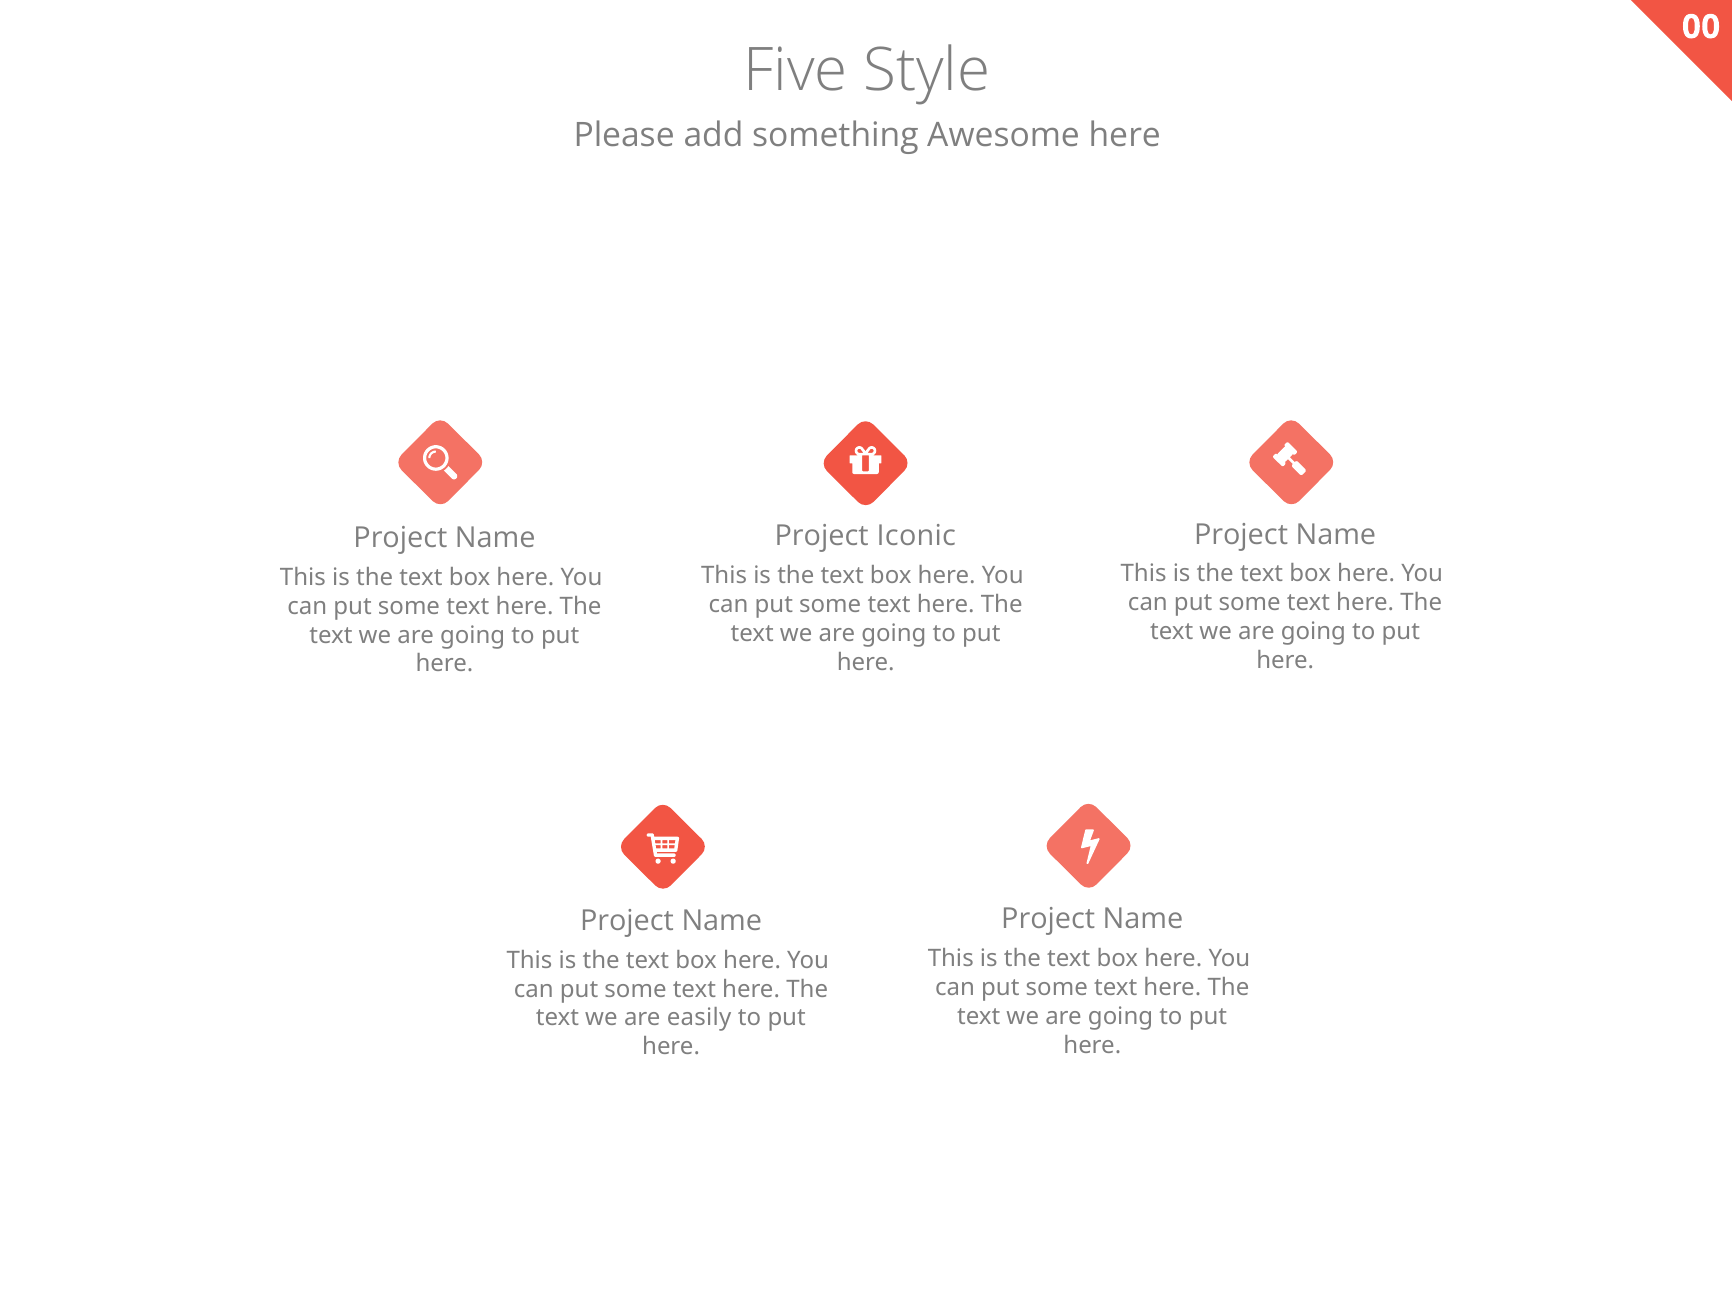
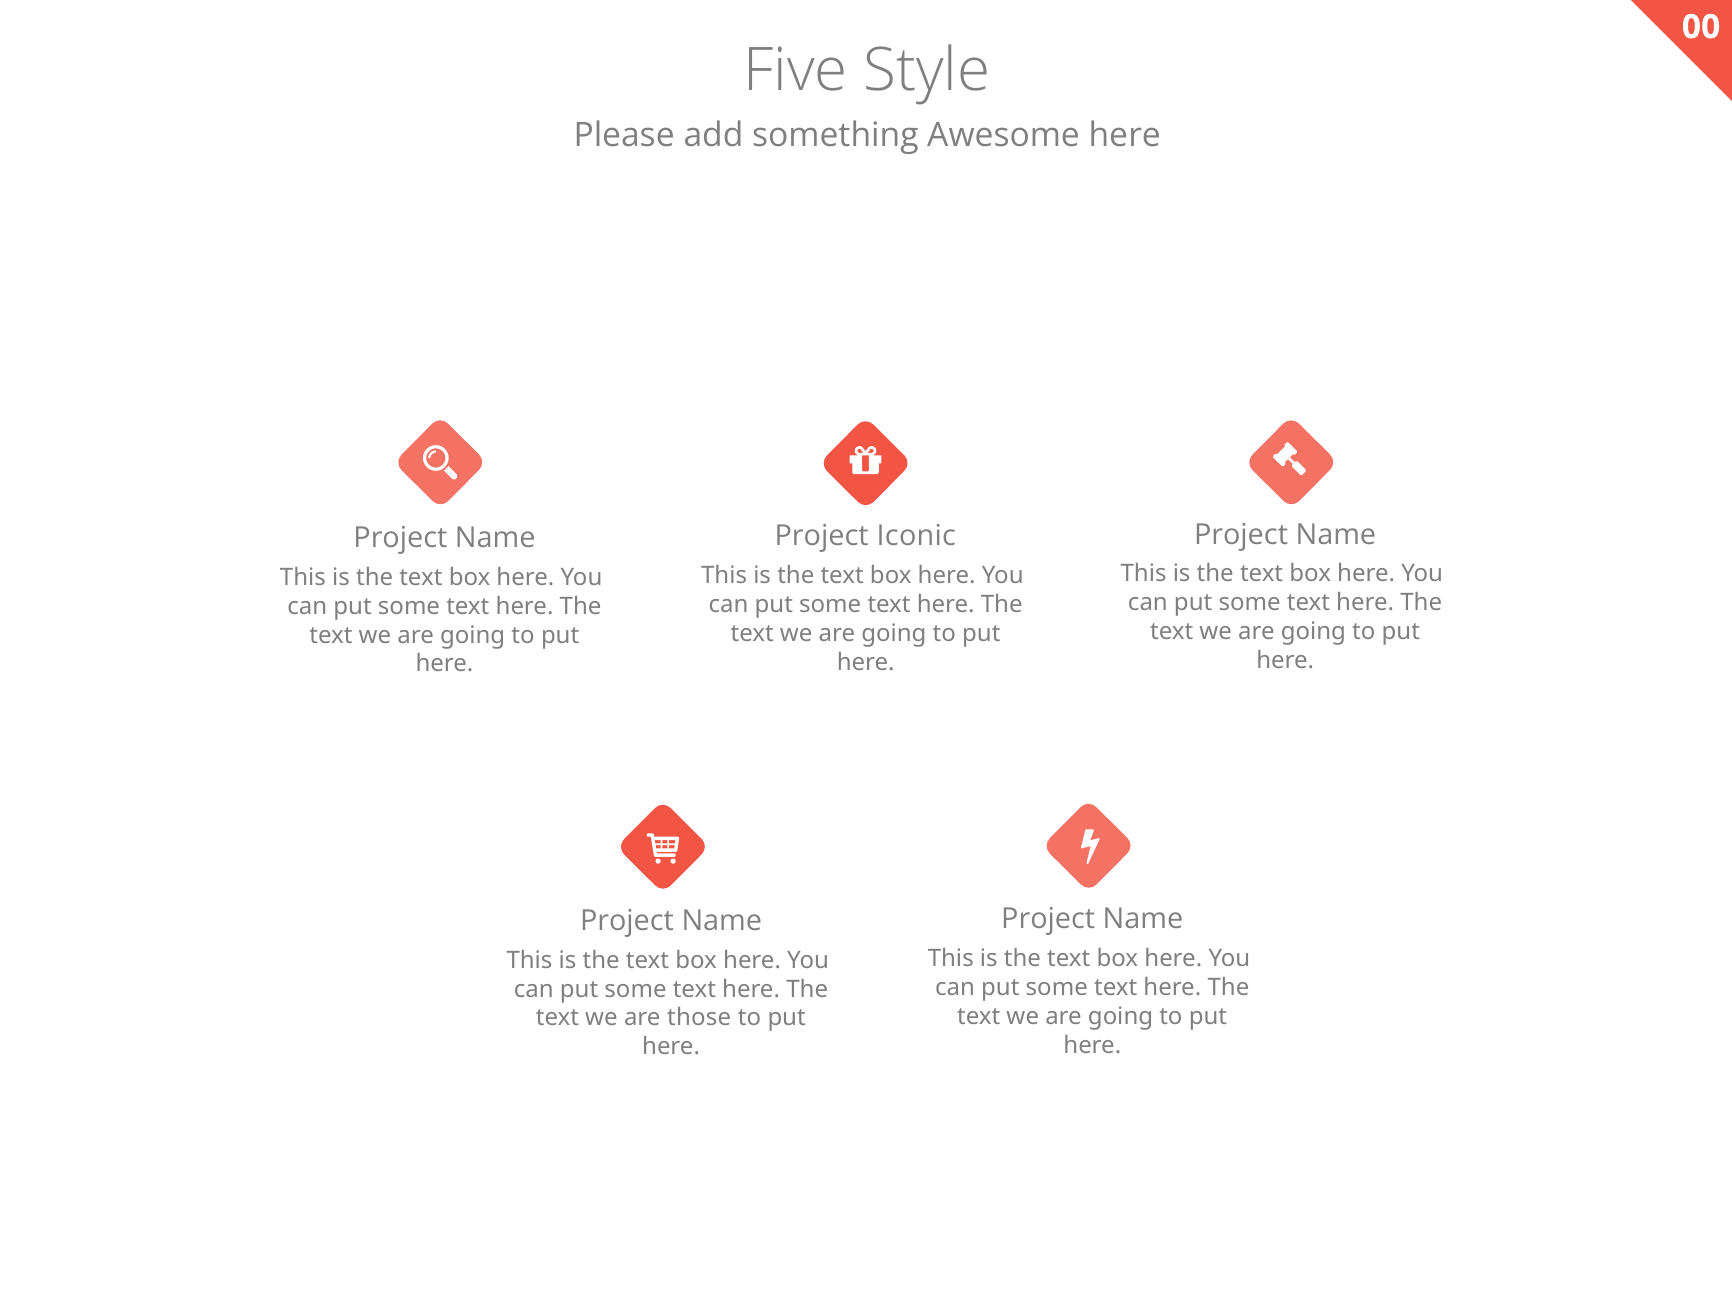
easily: easily -> those
